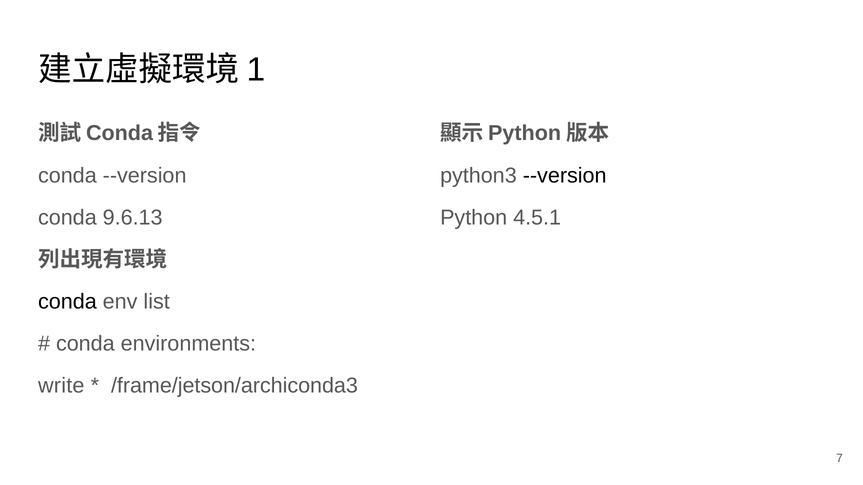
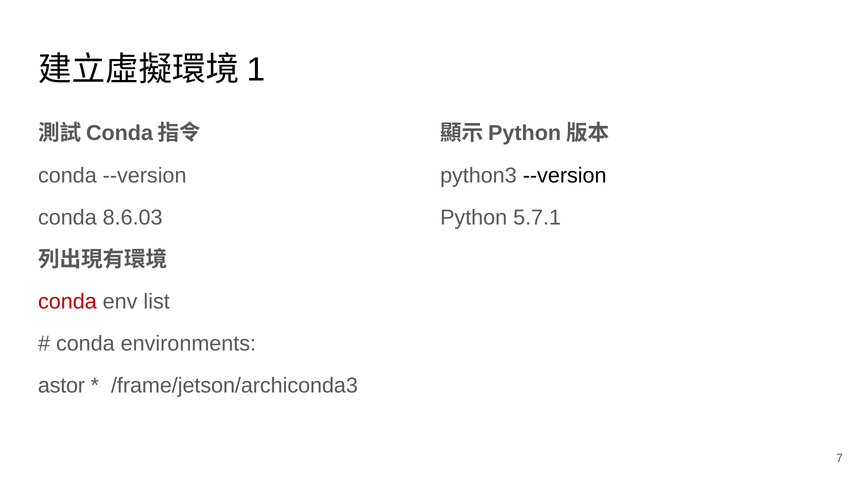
9.6.13: 9.6.13 -> 8.6.03
4.5.1: 4.5.1 -> 5.7.1
conda at (67, 302) colour: black -> red
write: write -> astor
